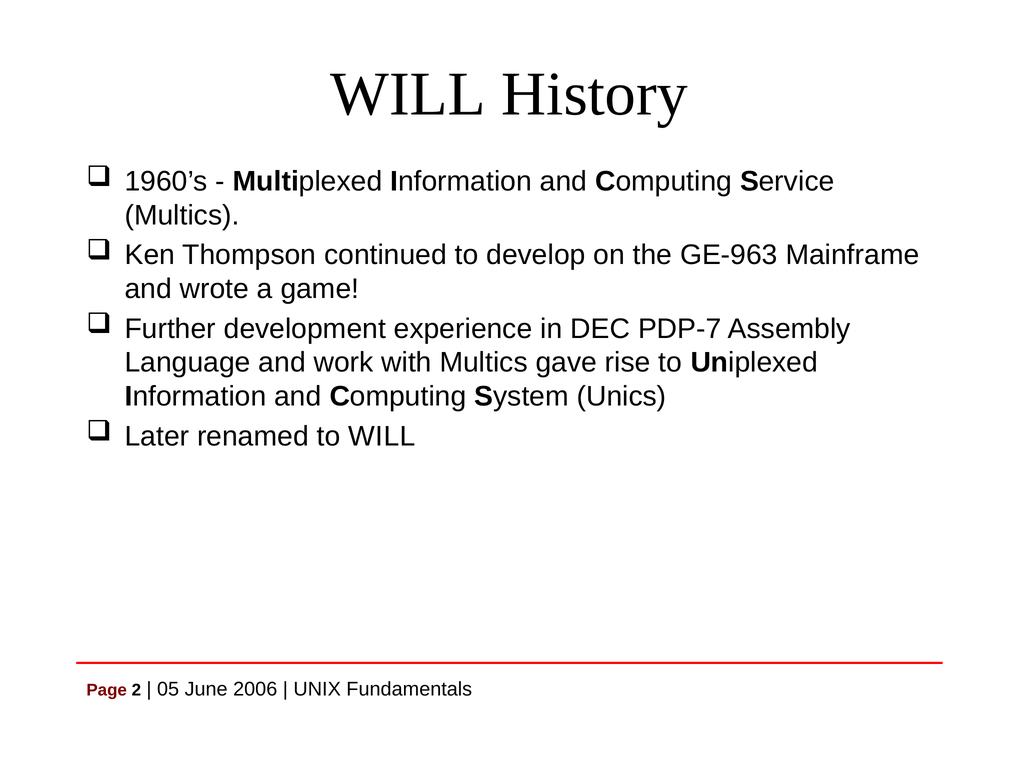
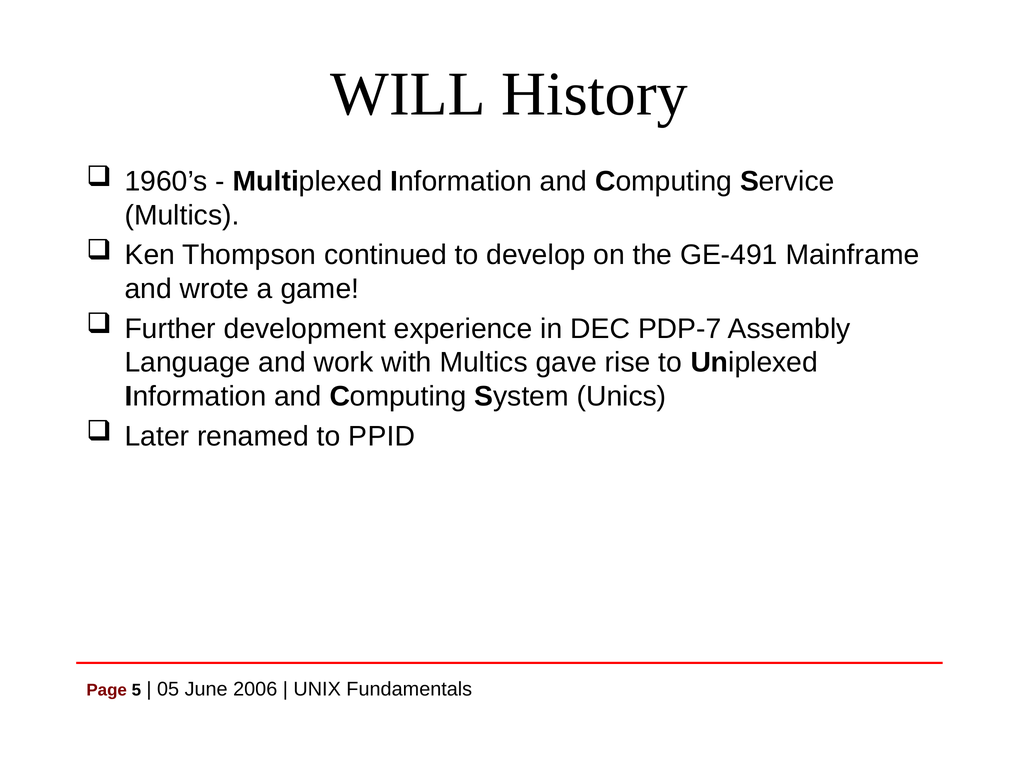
GE-963: GE-963 -> GE-491
to WILL: WILL -> PPID
2: 2 -> 5
